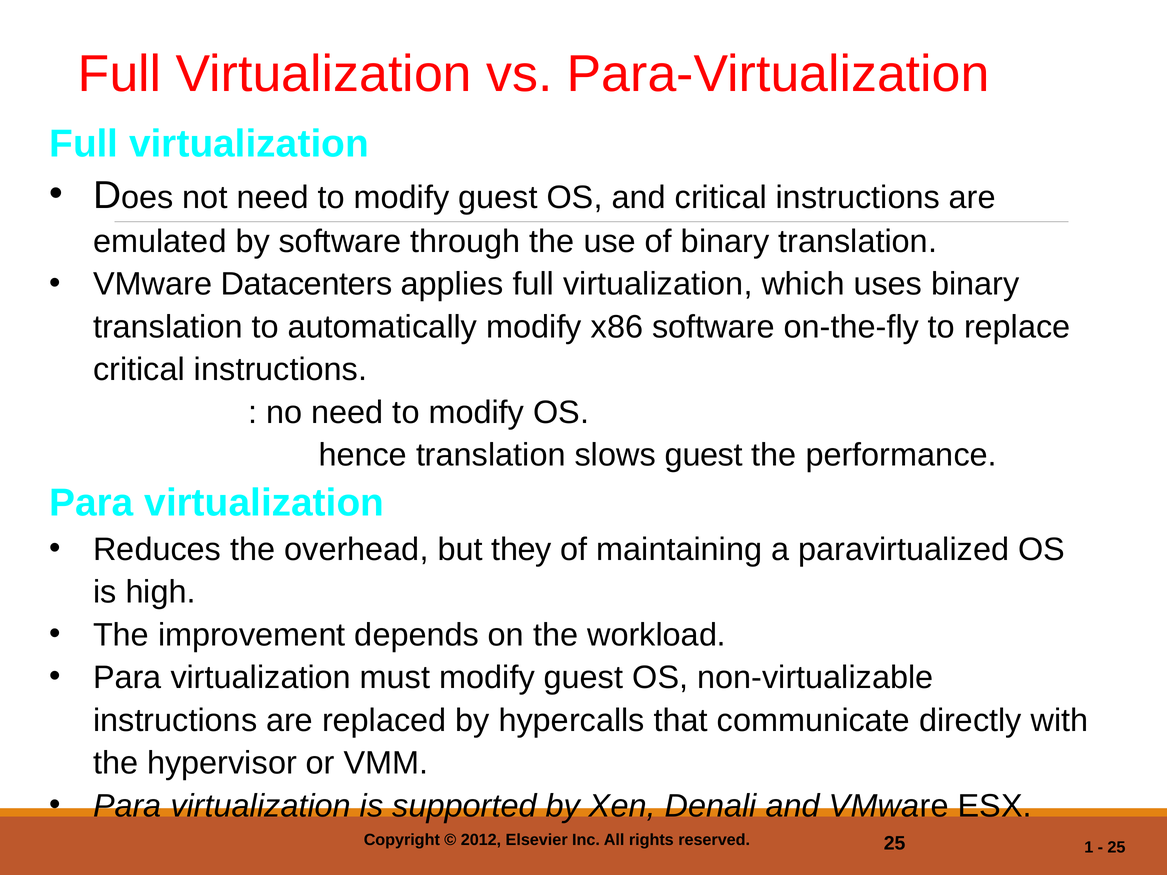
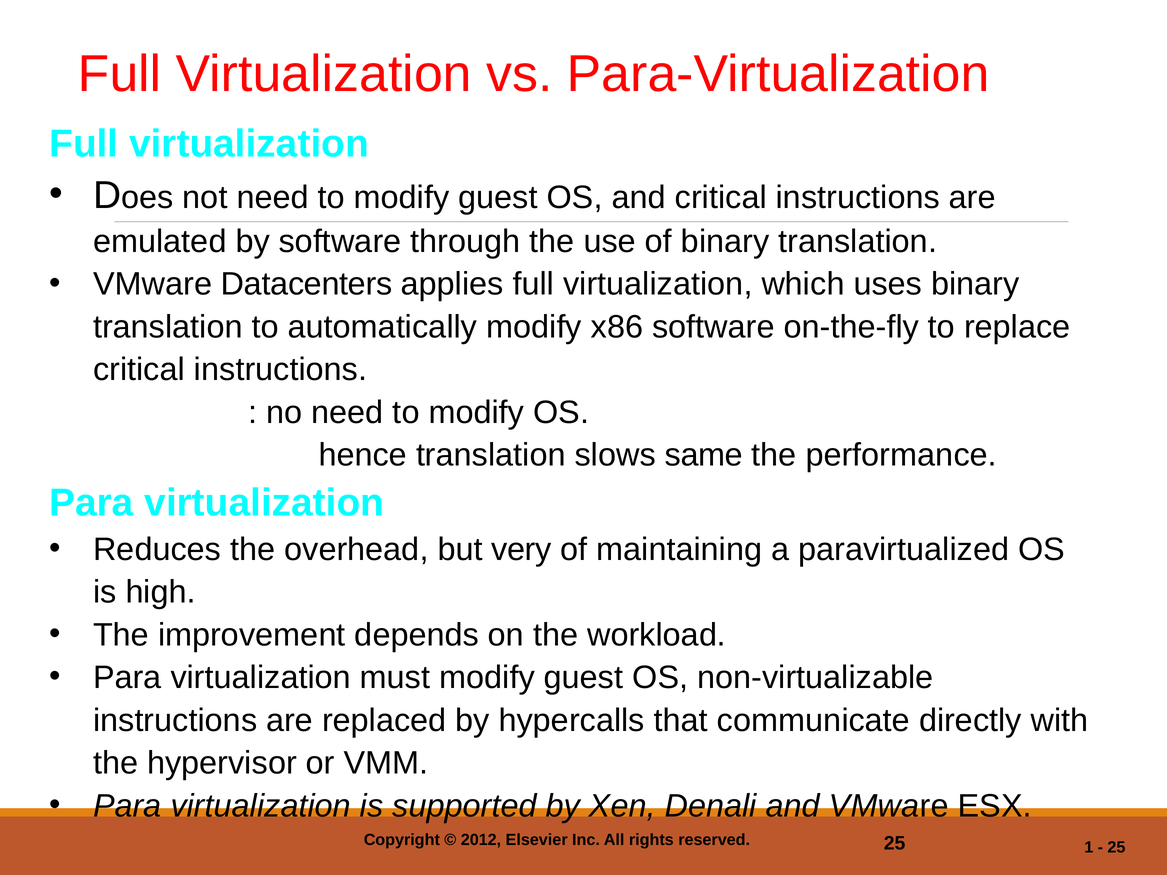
slows guest: guest -> same
they: they -> very
